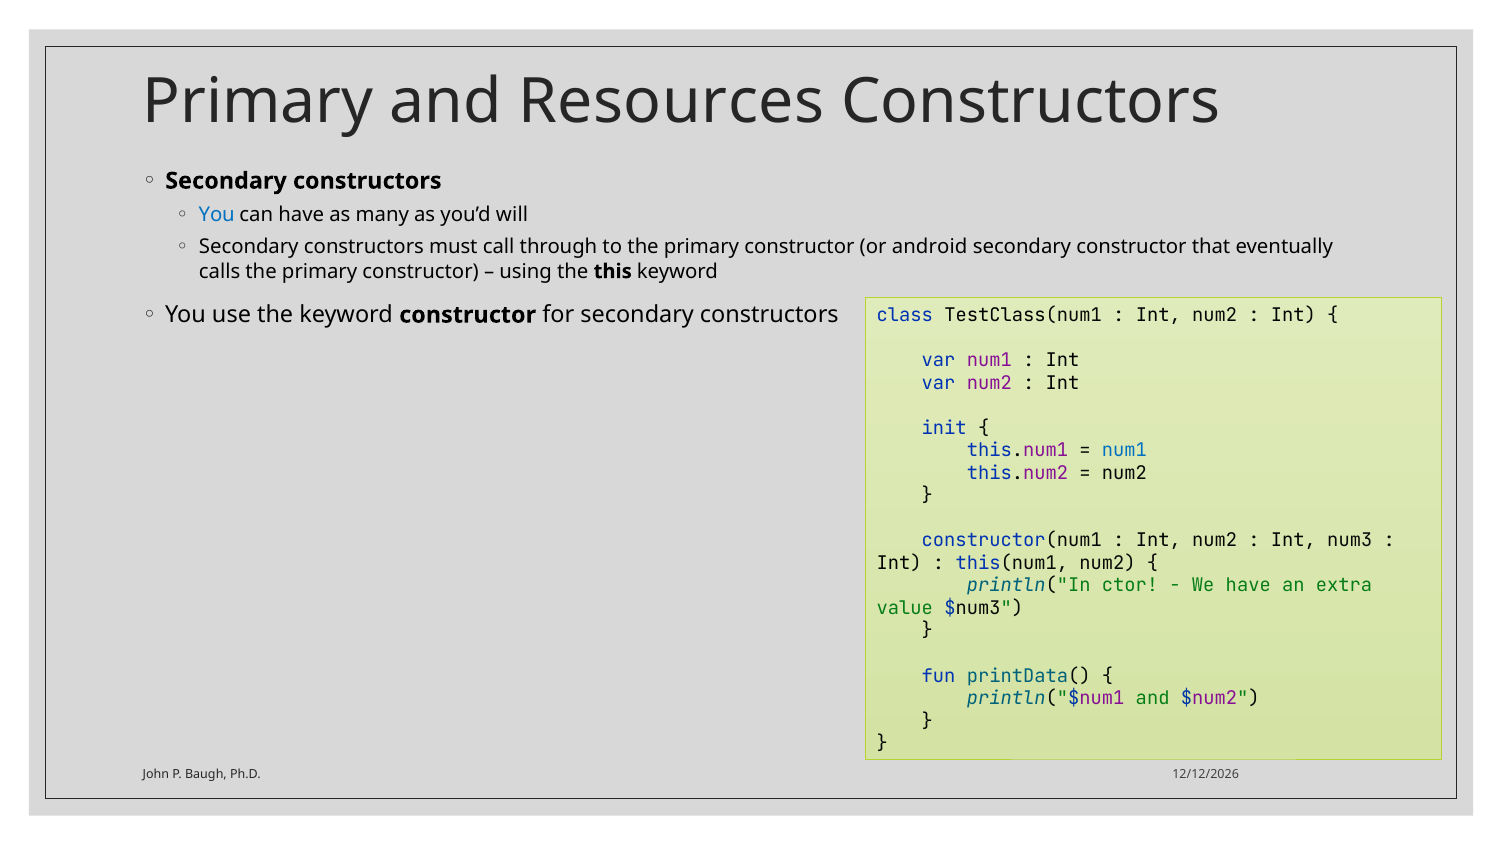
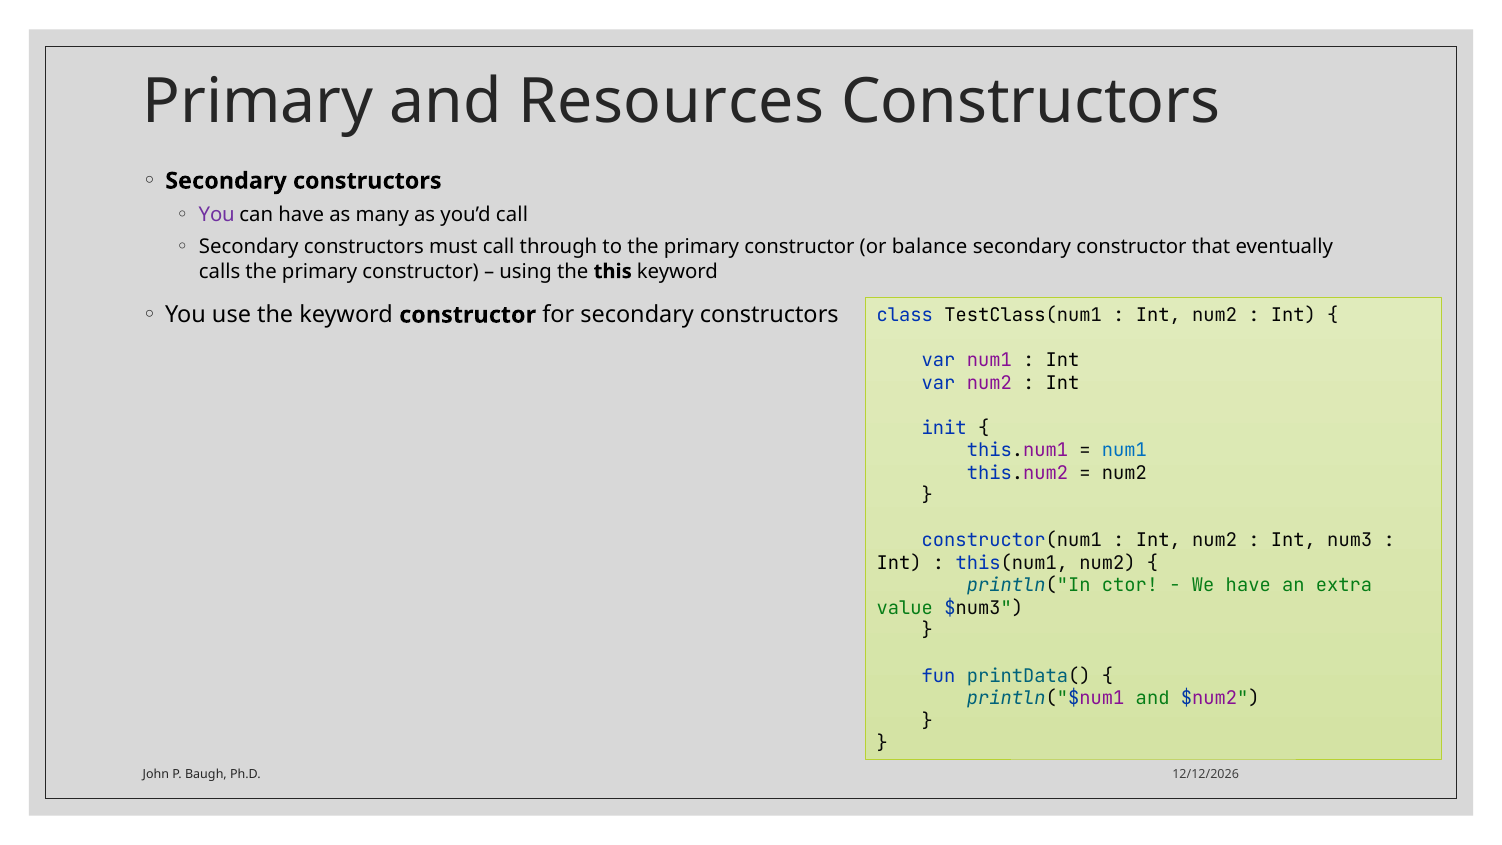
You at (217, 215) colour: blue -> purple
you’d will: will -> call
android: android -> balance
